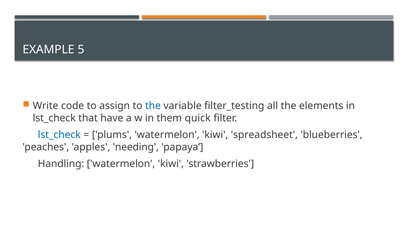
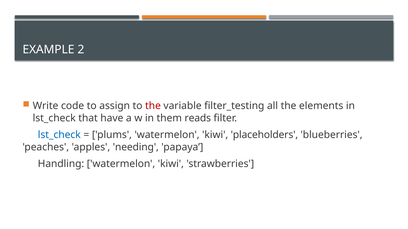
5: 5 -> 2
the at (153, 106) colour: blue -> red
quick: quick -> reads
spreadsheet: spreadsheet -> placeholders
